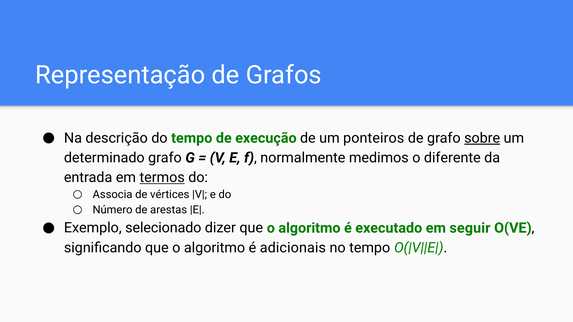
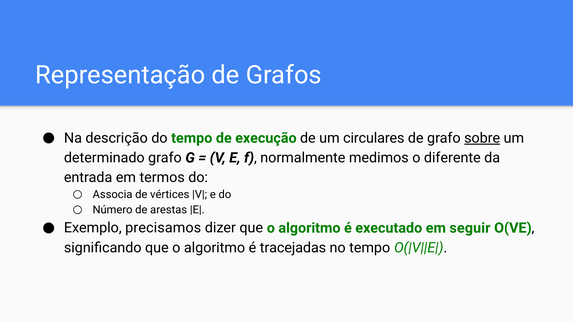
ponteiros: ponteiros -> circulares
termos underline: present -> none
selecionado: selecionado -> precisamos
adicionais: adicionais -> tracejadas
